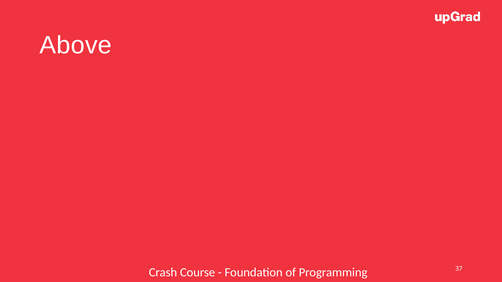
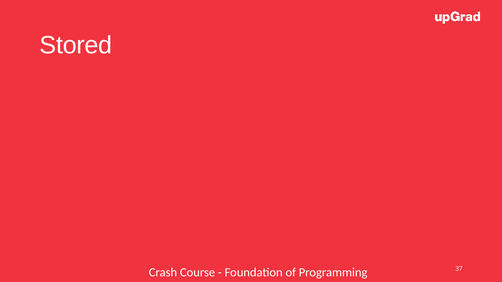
Above: Above -> Stored
